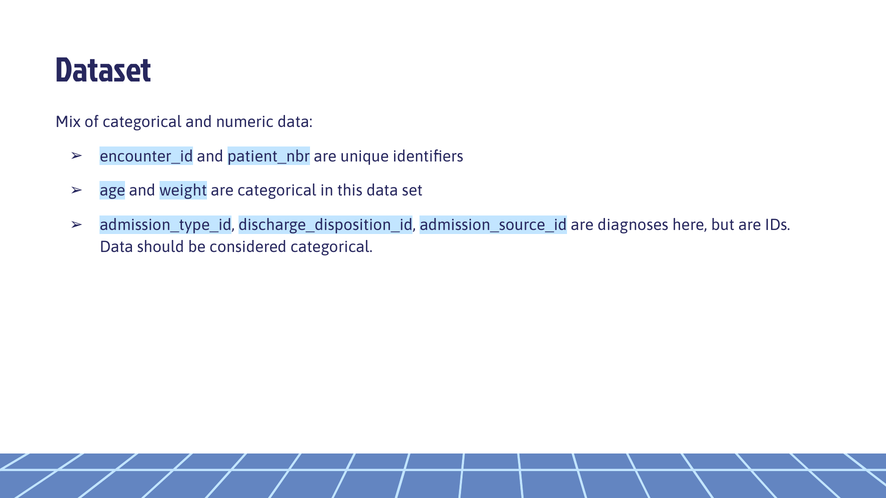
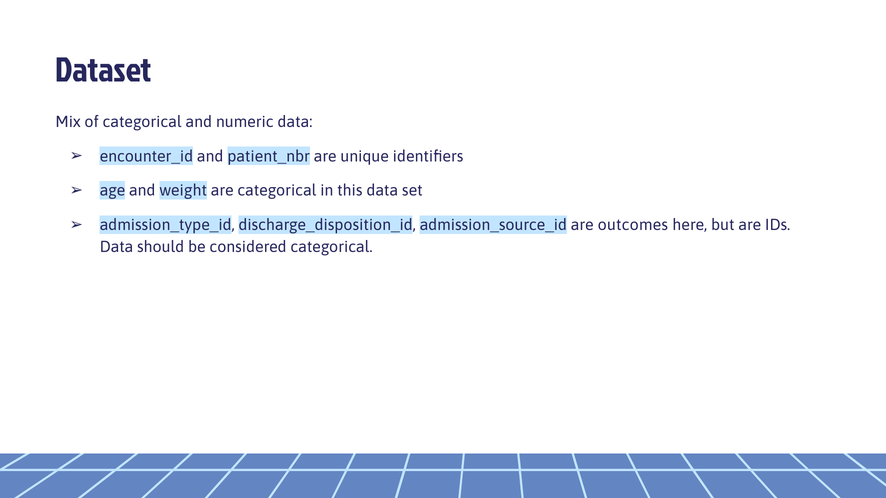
diagnoses: diagnoses -> outcomes
